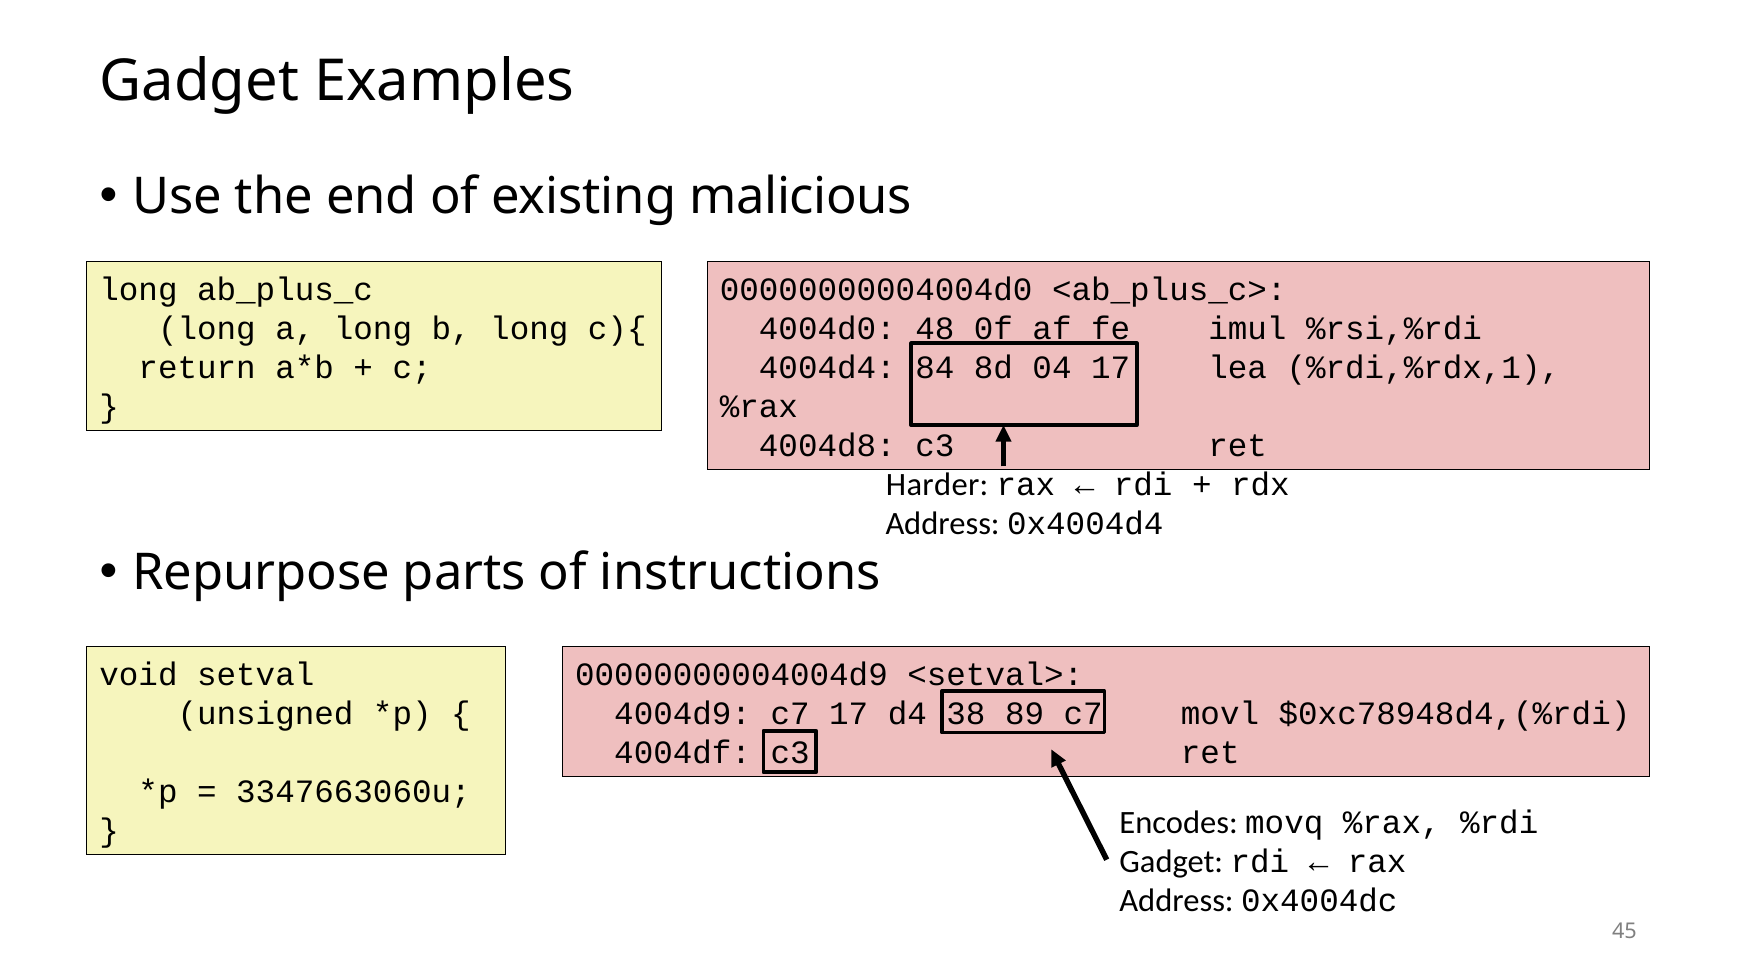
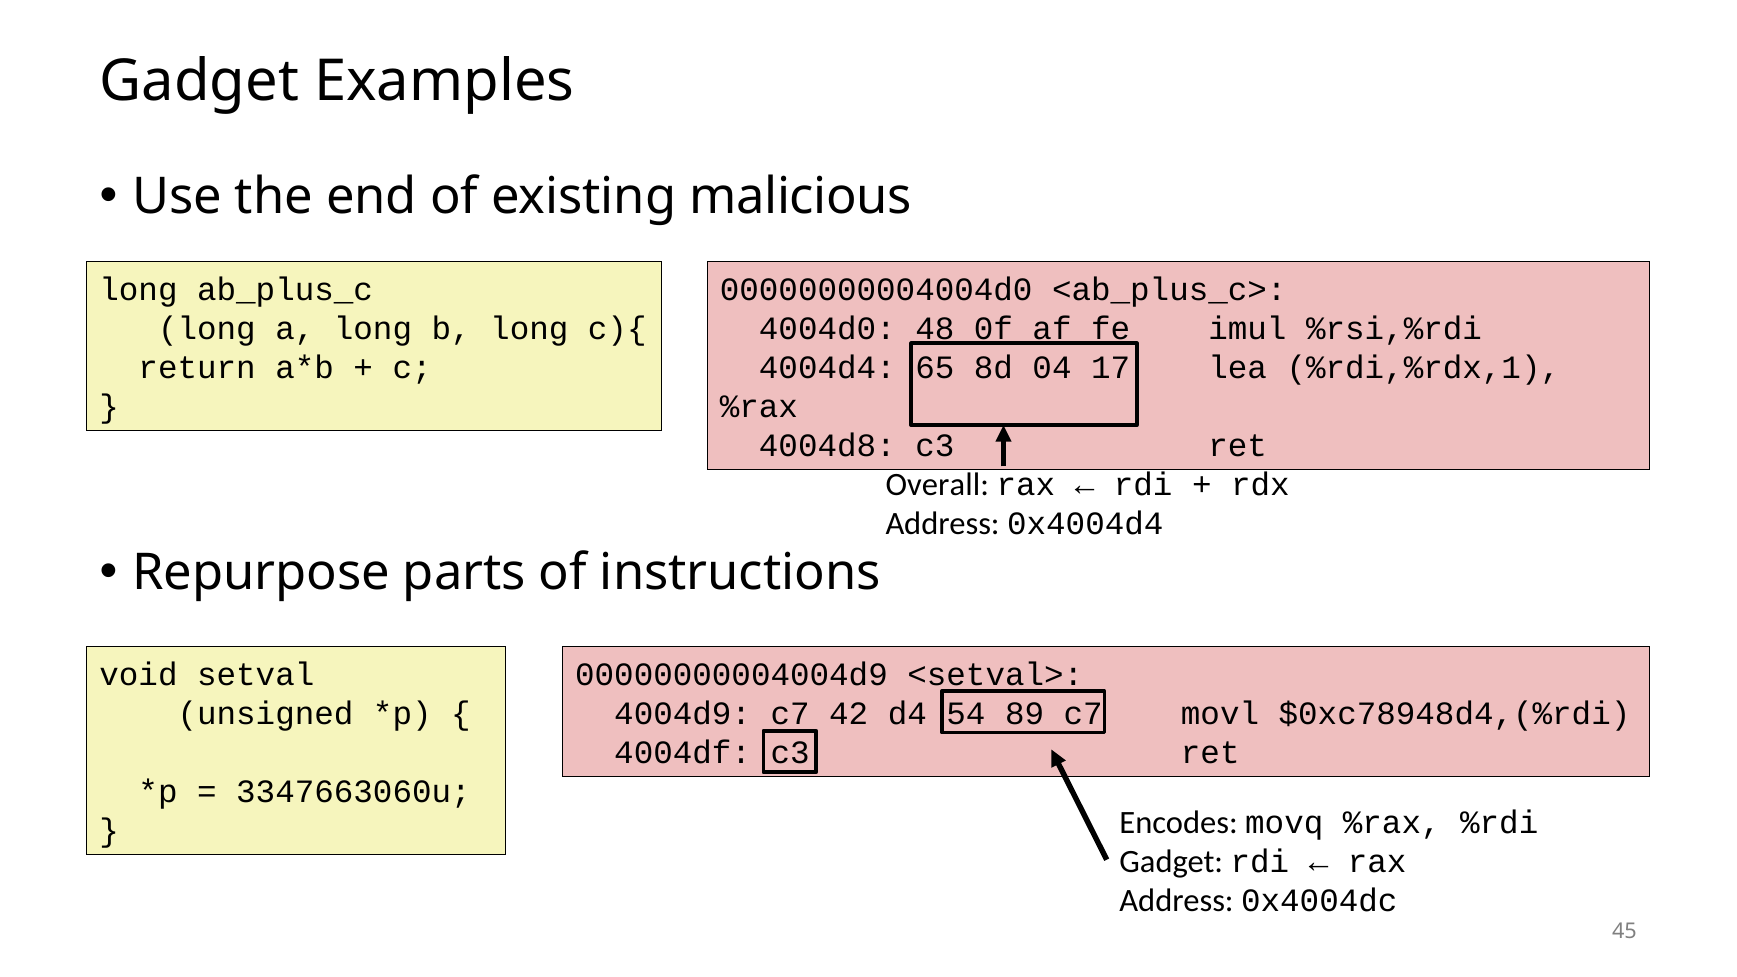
84: 84 -> 65
Harder: Harder -> Overall
c7 17: 17 -> 42
38: 38 -> 54
